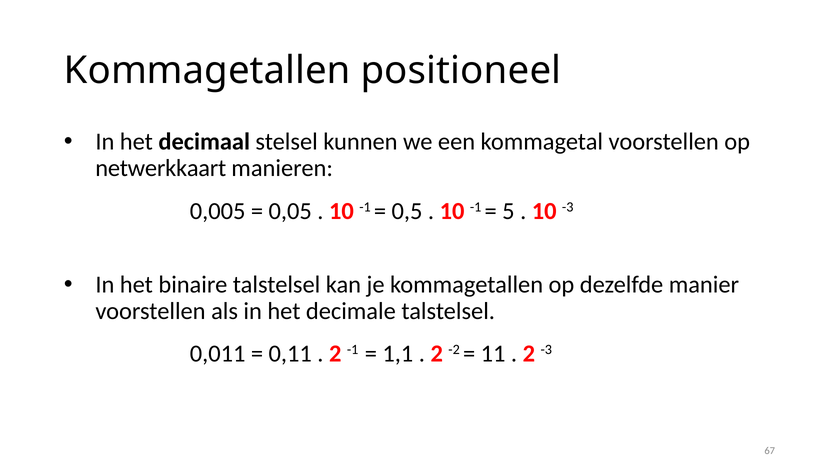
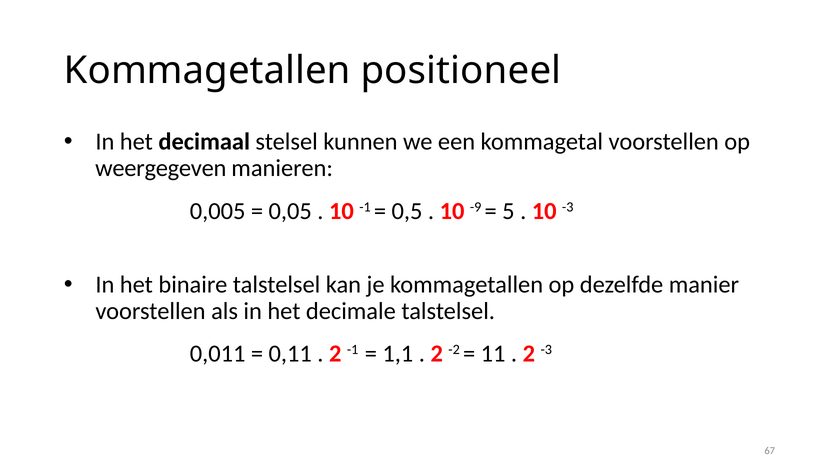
netwerkkaart: netwerkkaart -> weergegeven
-1 at (476, 207): -1 -> -9
